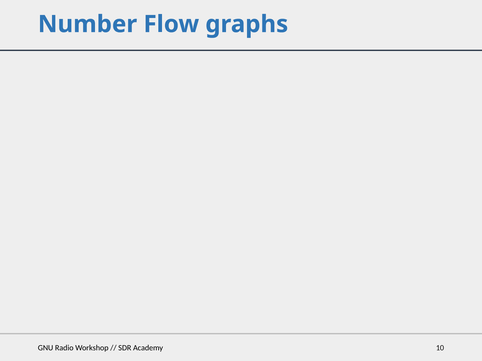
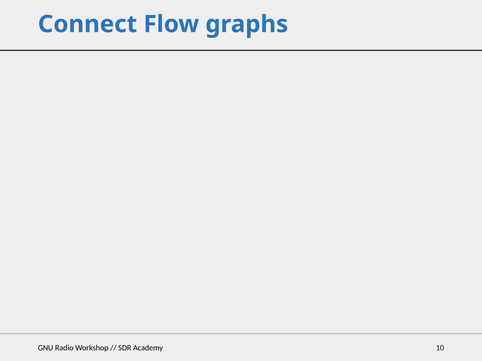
Number: Number -> Connect
